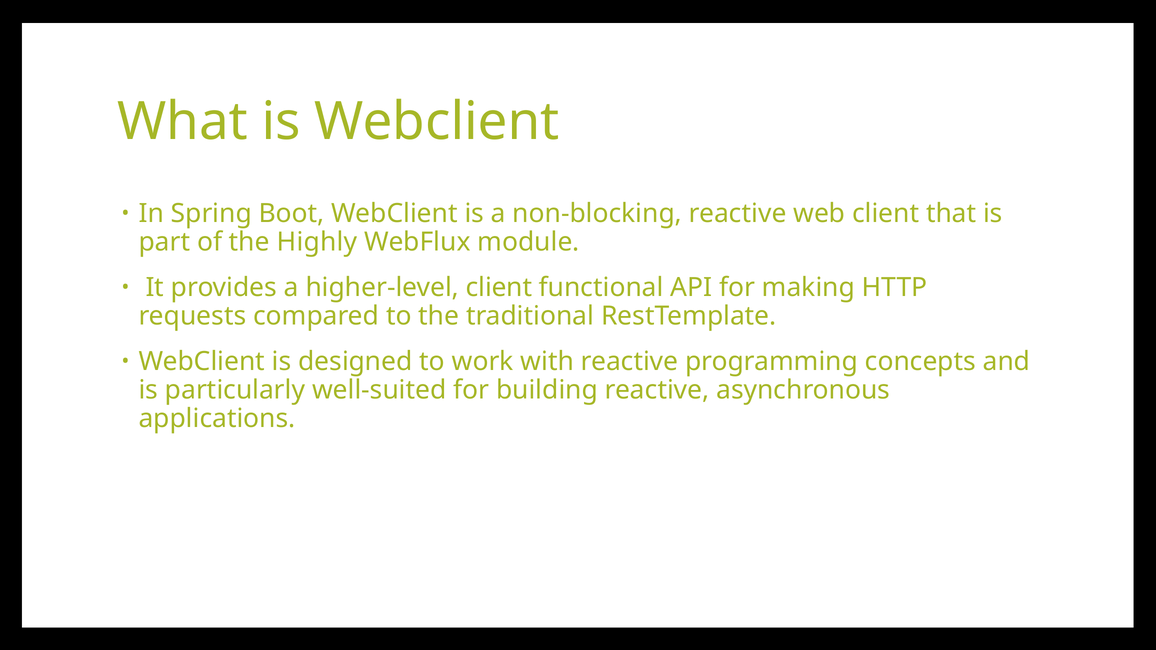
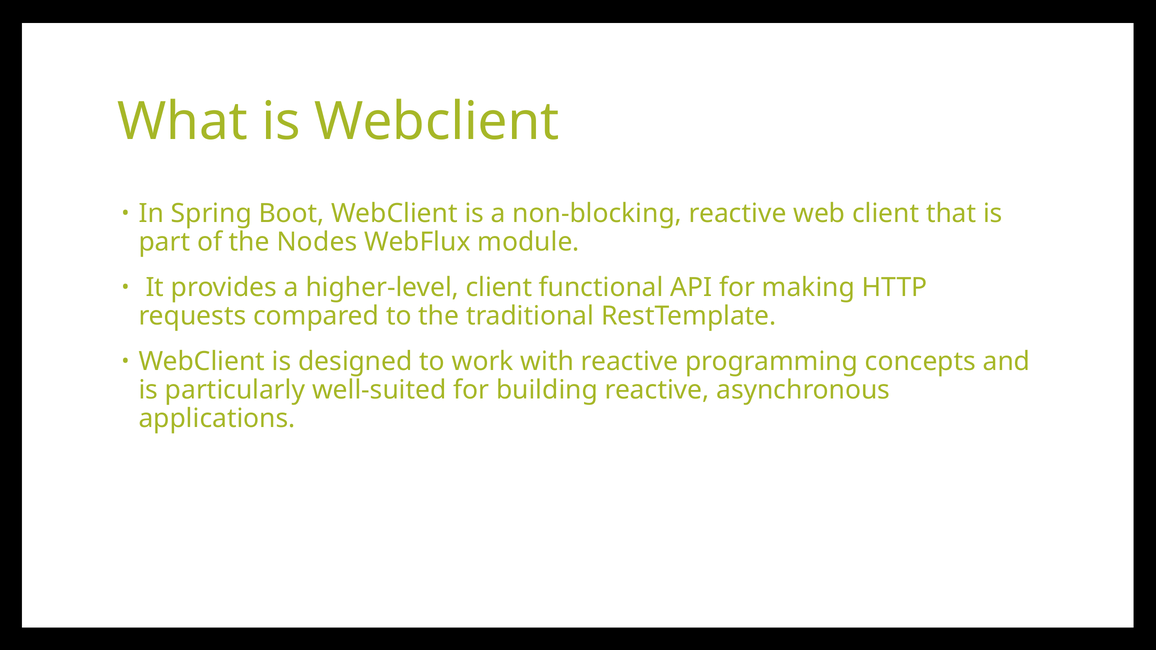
Highly: Highly -> Nodes
